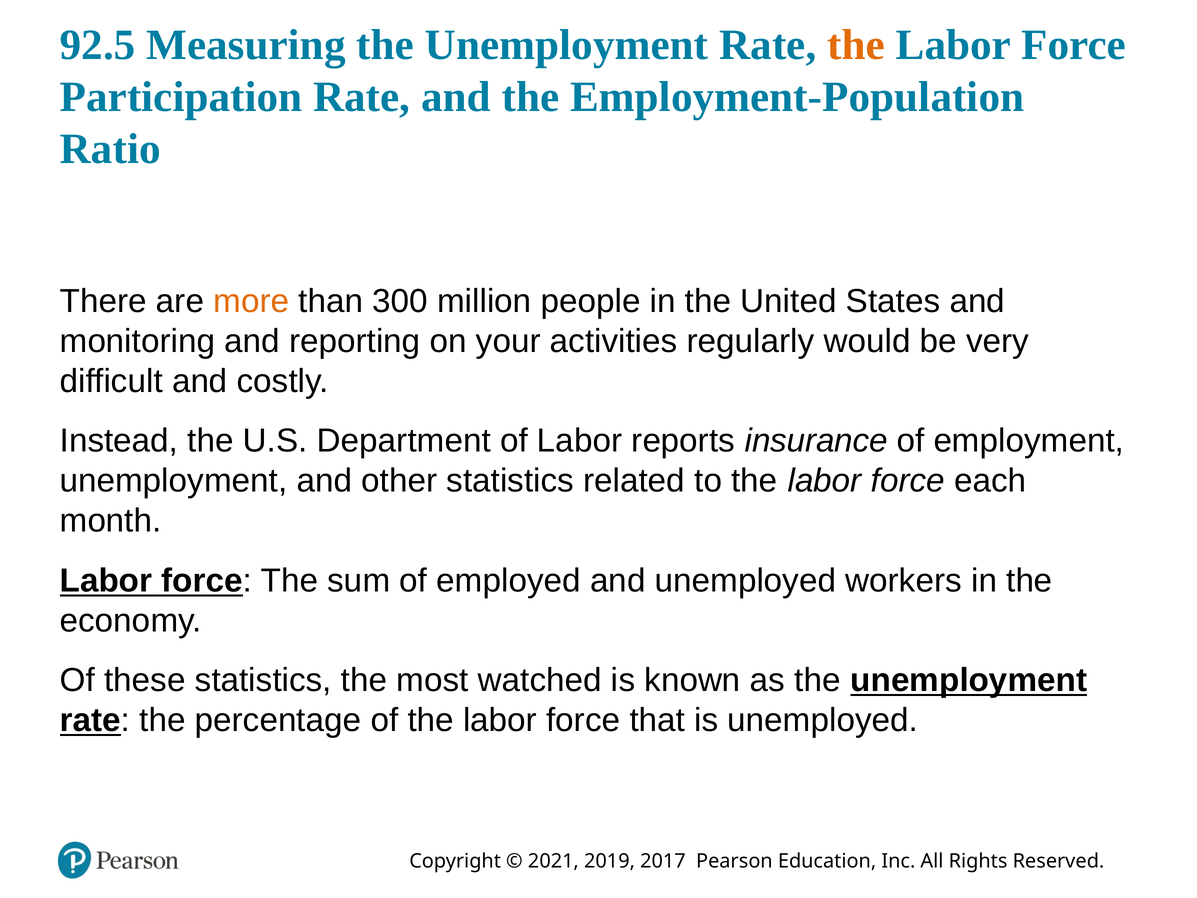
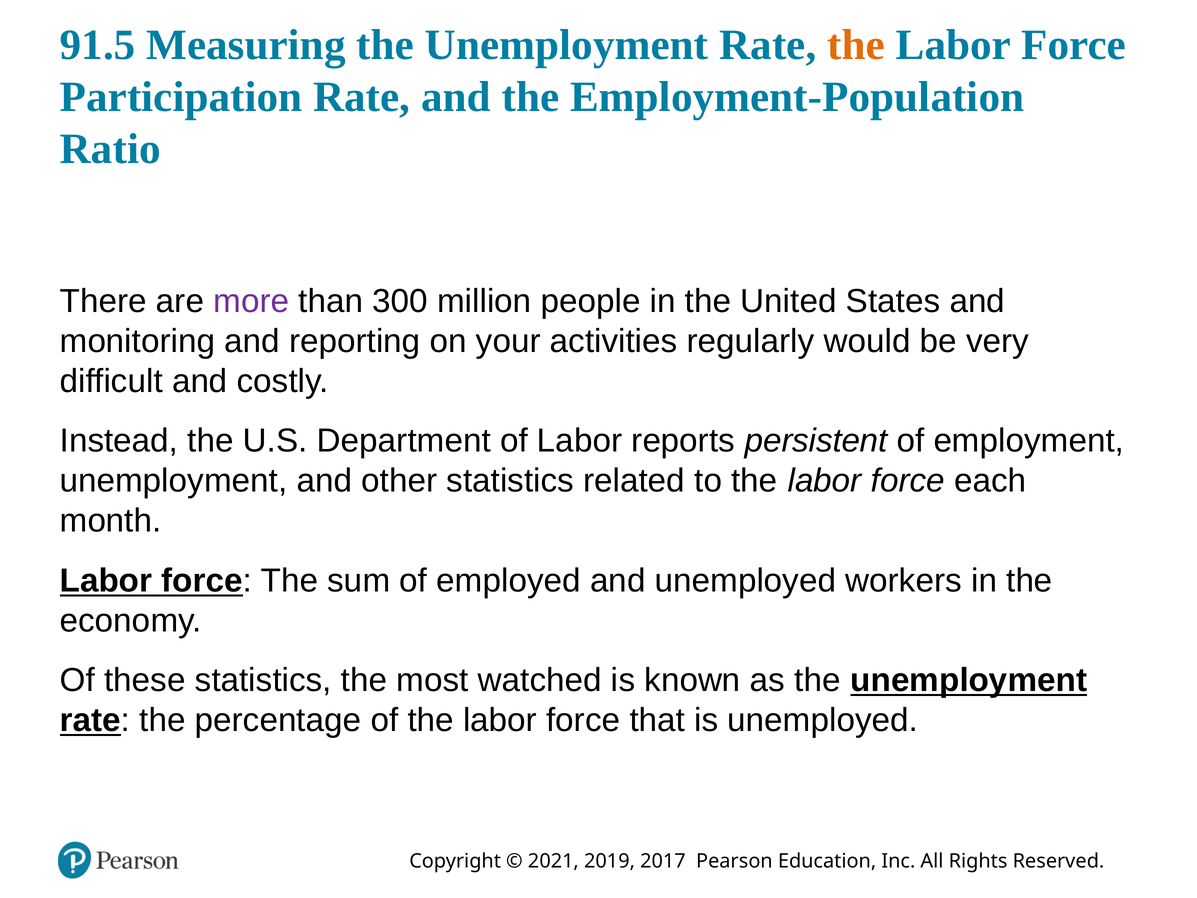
92.5: 92.5 -> 91.5
more colour: orange -> purple
insurance: insurance -> persistent
